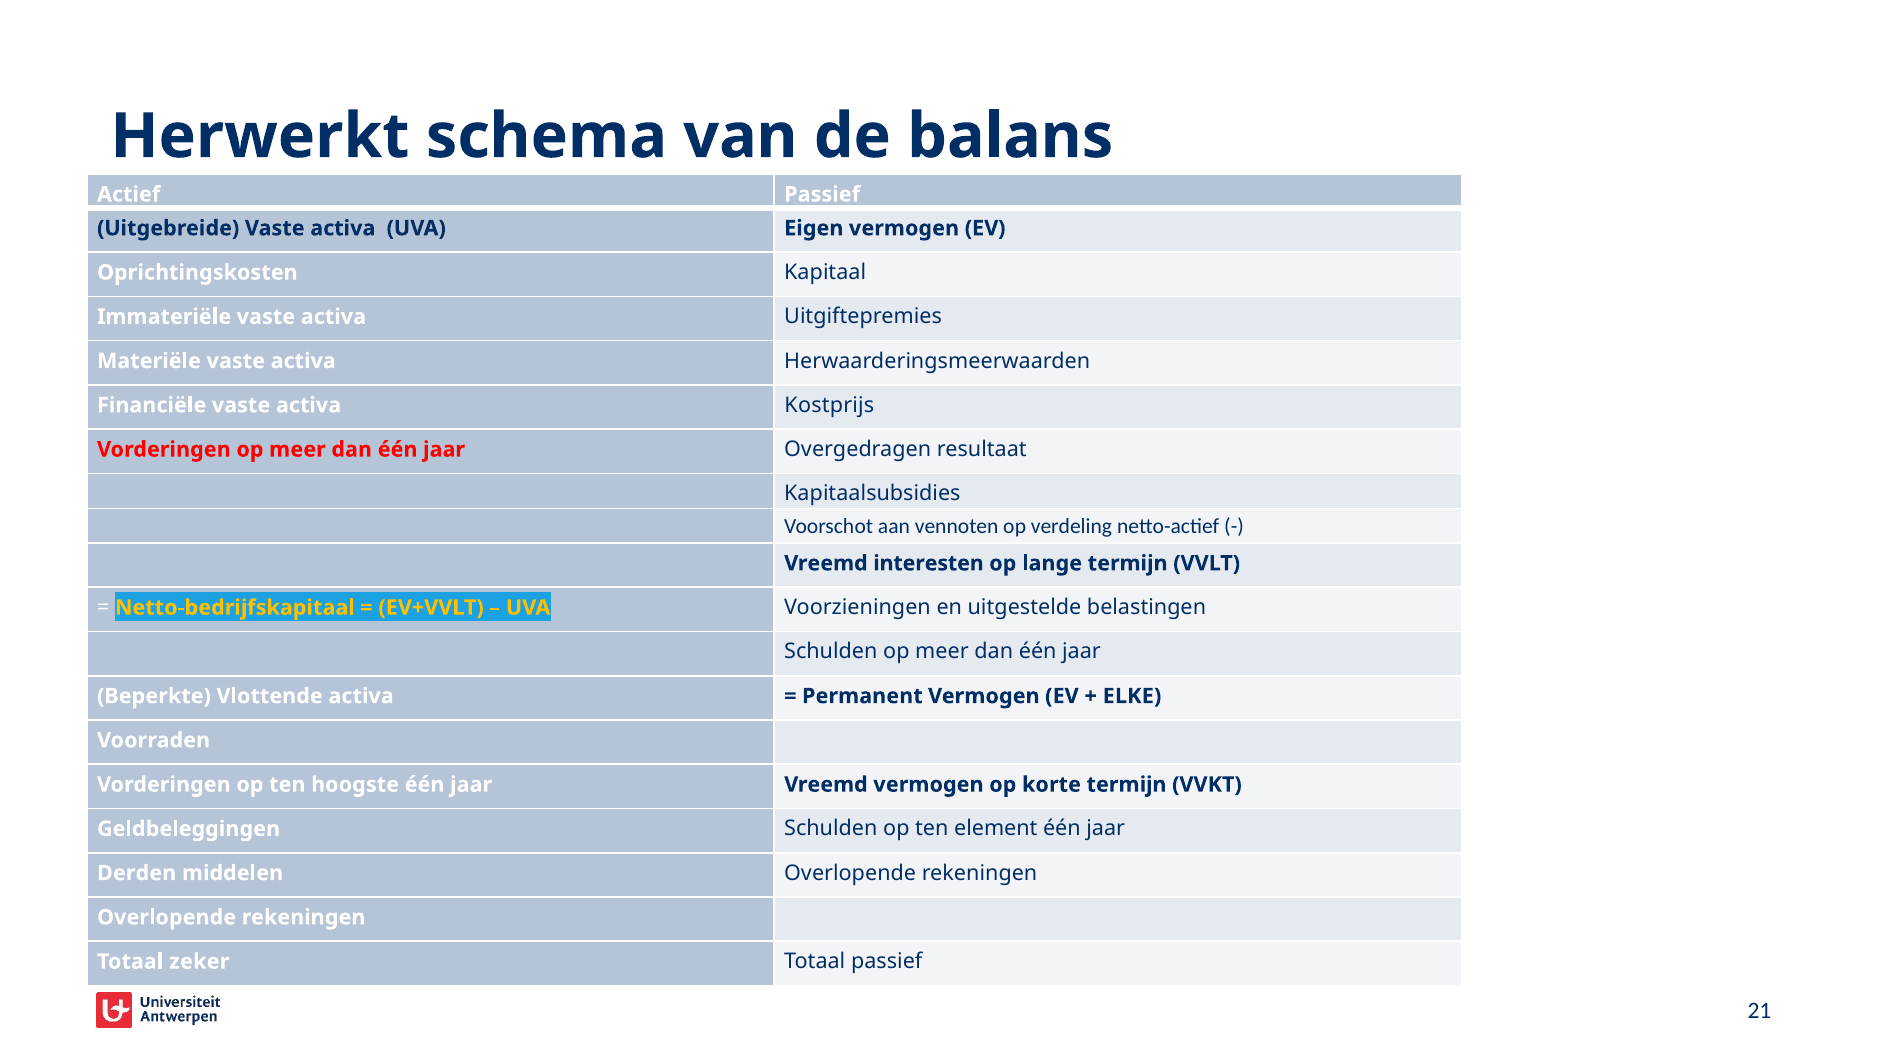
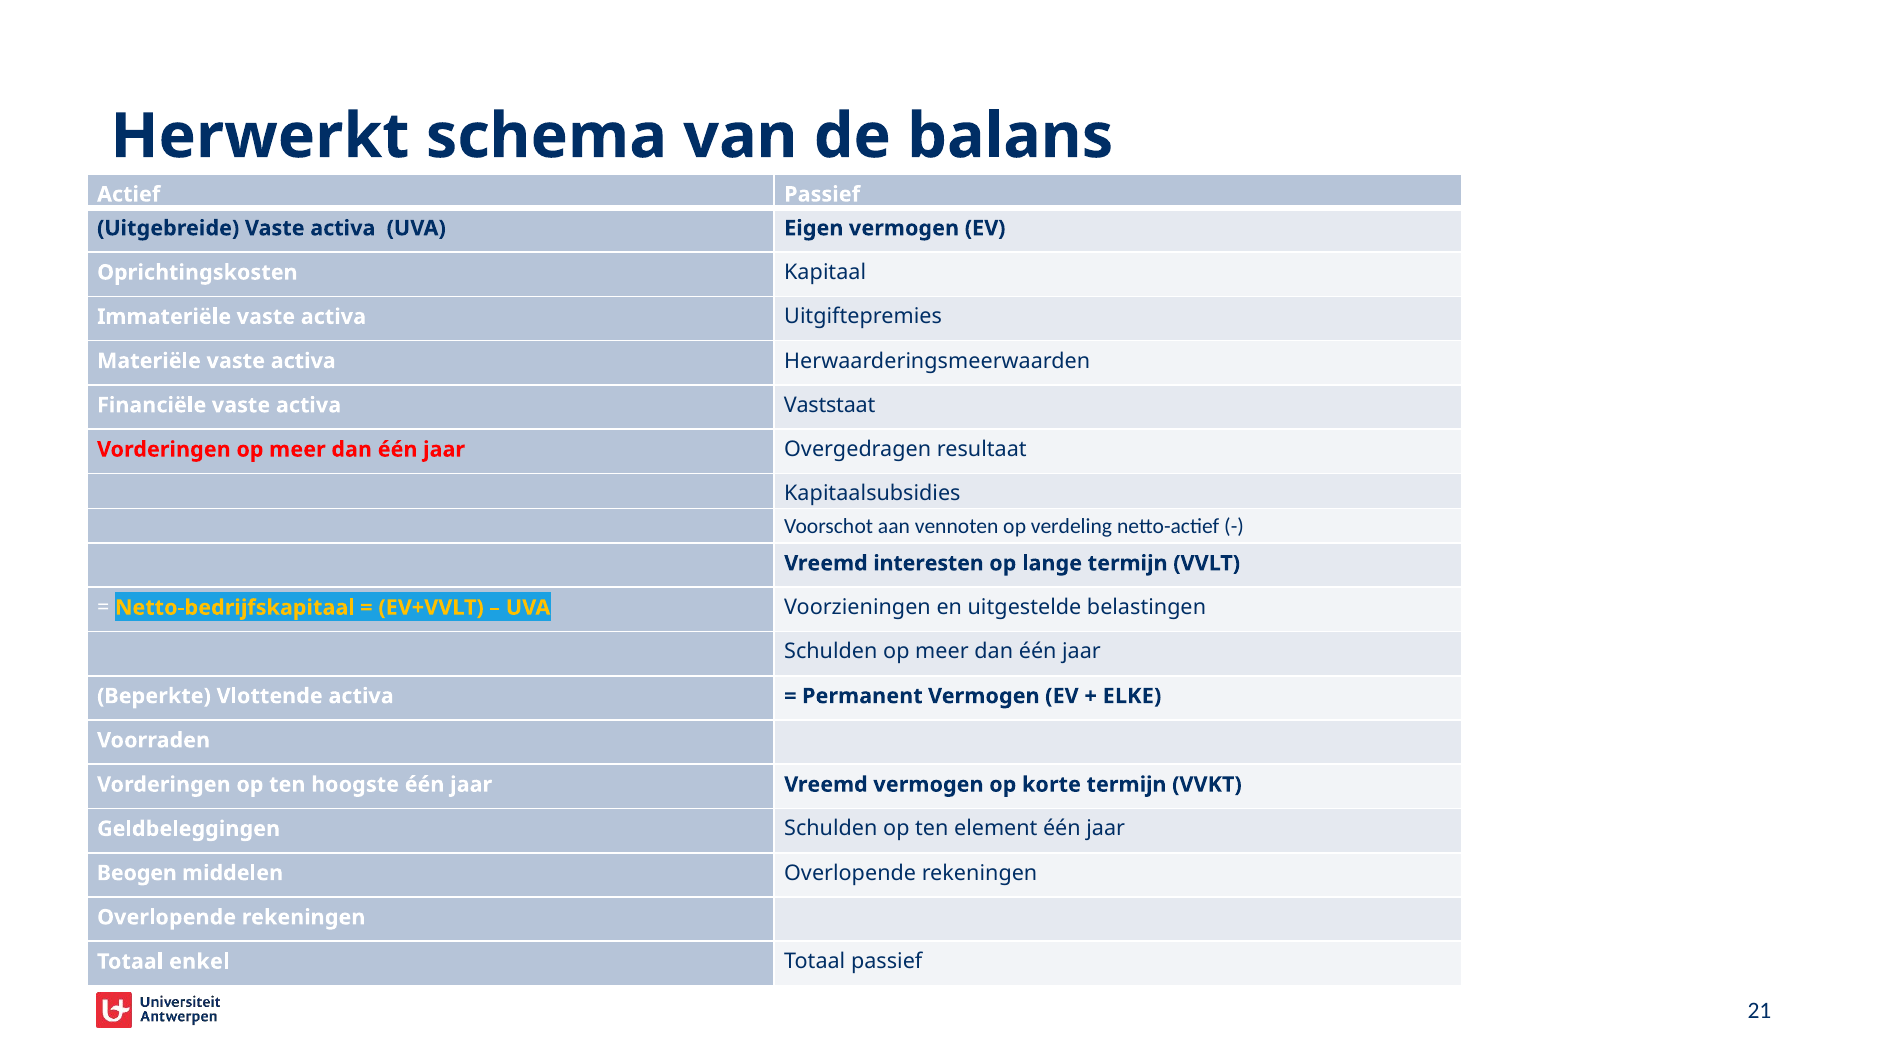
Kostprijs: Kostprijs -> Vaststaat
Derden: Derden -> Beogen
zeker: zeker -> enkel
